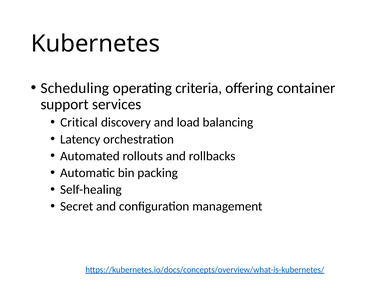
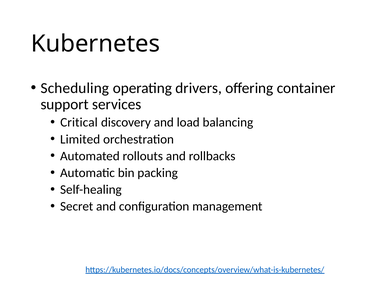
criteria: criteria -> drivers
Latency: Latency -> Limited
